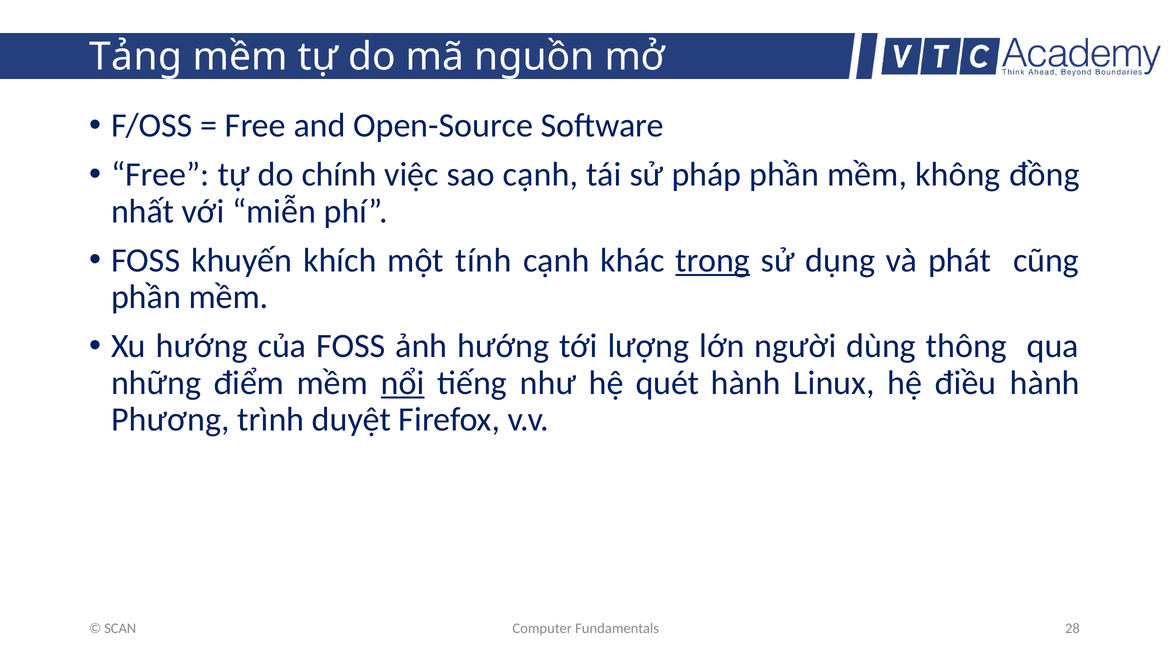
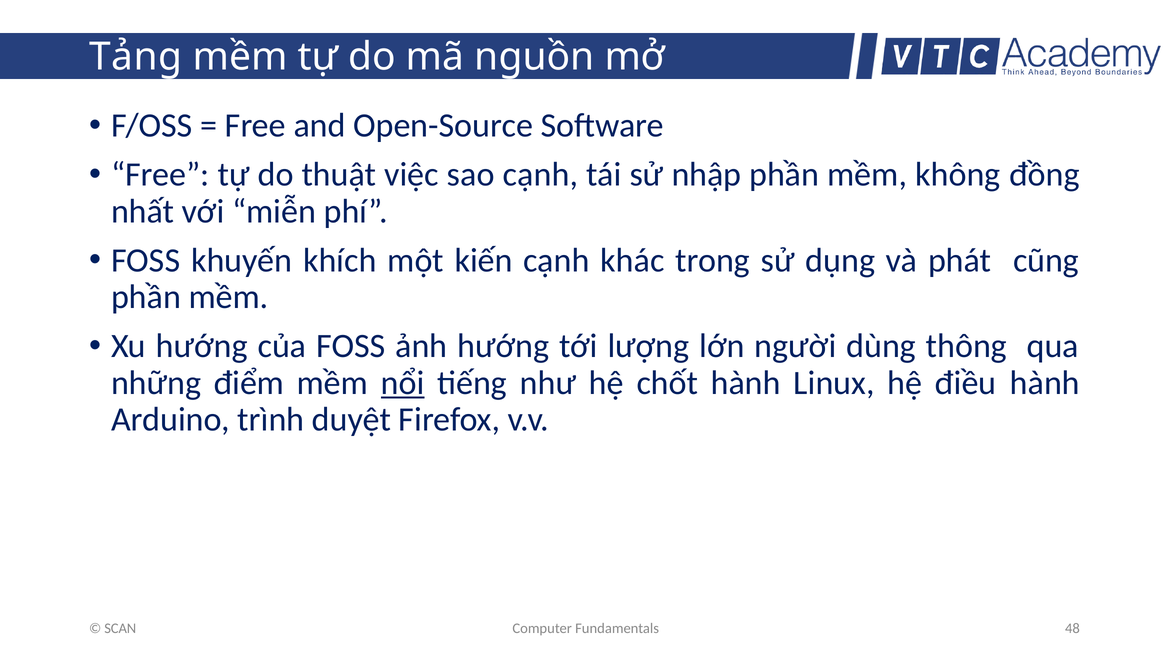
chính: chính -> thuật
pháp: pháp -> nhập
tính: tính -> kiến
trong underline: present -> none
quét: quét -> chốt
Phương: Phương -> Arduino
28: 28 -> 48
